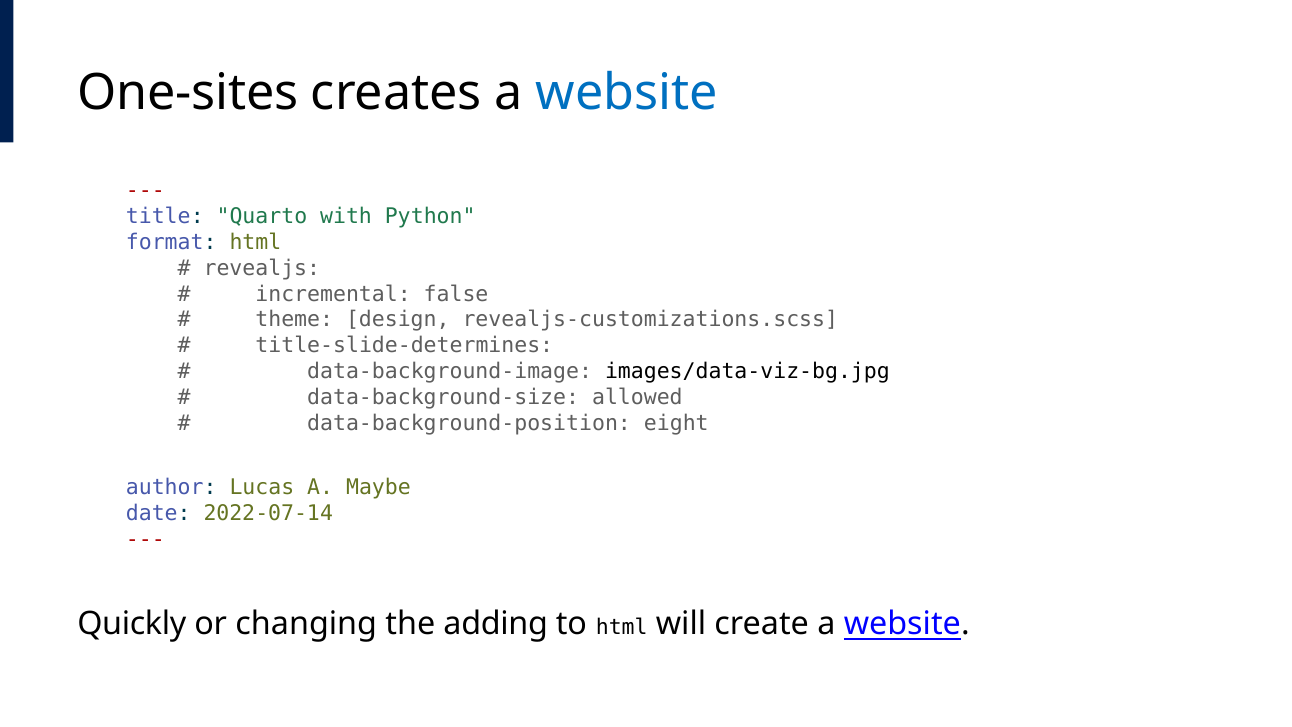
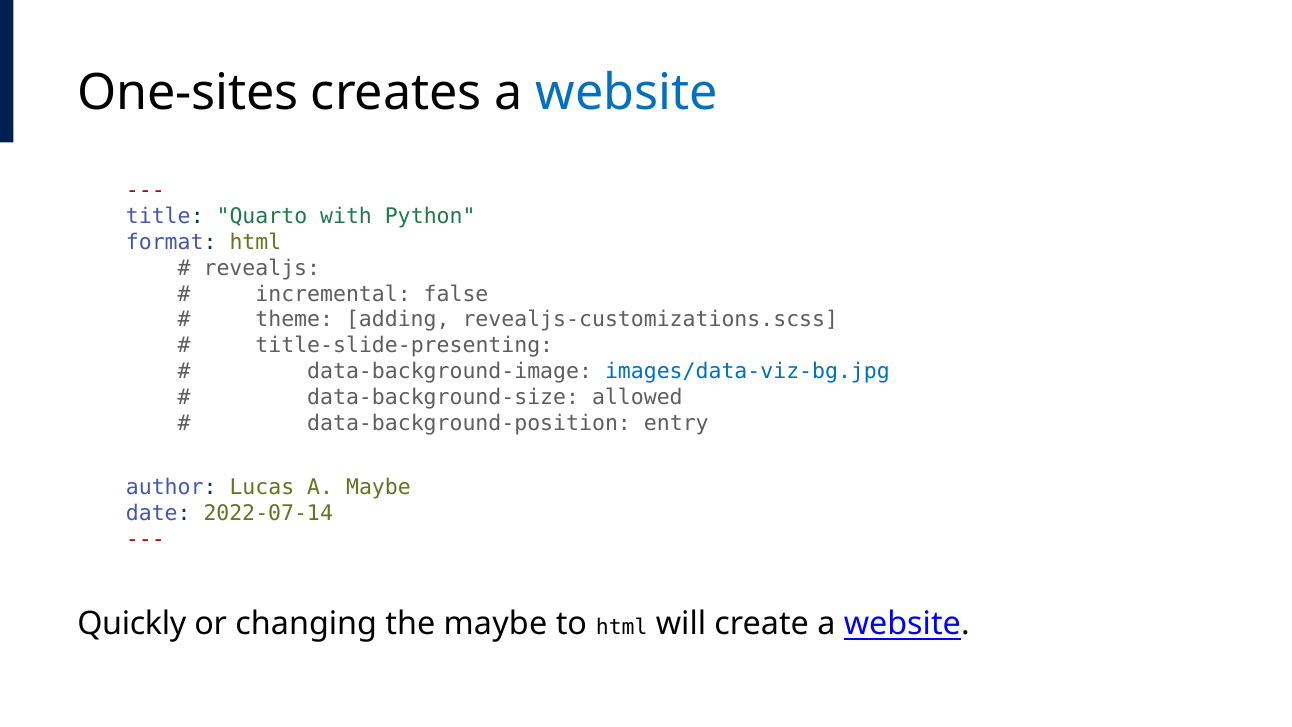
design: design -> adding
title-slide-determines: title-slide-determines -> title-slide-presenting
images/data-viz-bg.jpg colour: black -> blue
eight: eight -> entry
the adding: adding -> maybe
